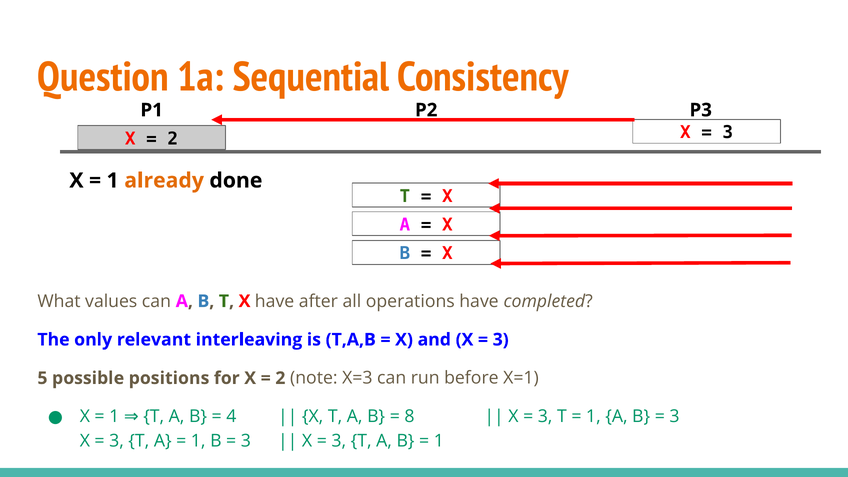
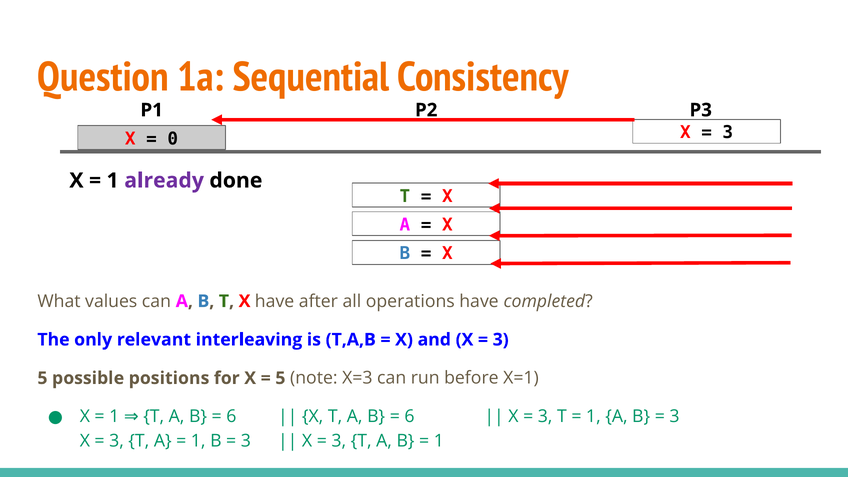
2 at (173, 139): 2 -> 0
already colour: orange -> purple
2 at (280, 378): 2 -> 5
4 at (231, 417): 4 -> 6
8 at (409, 417): 8 -> 6
